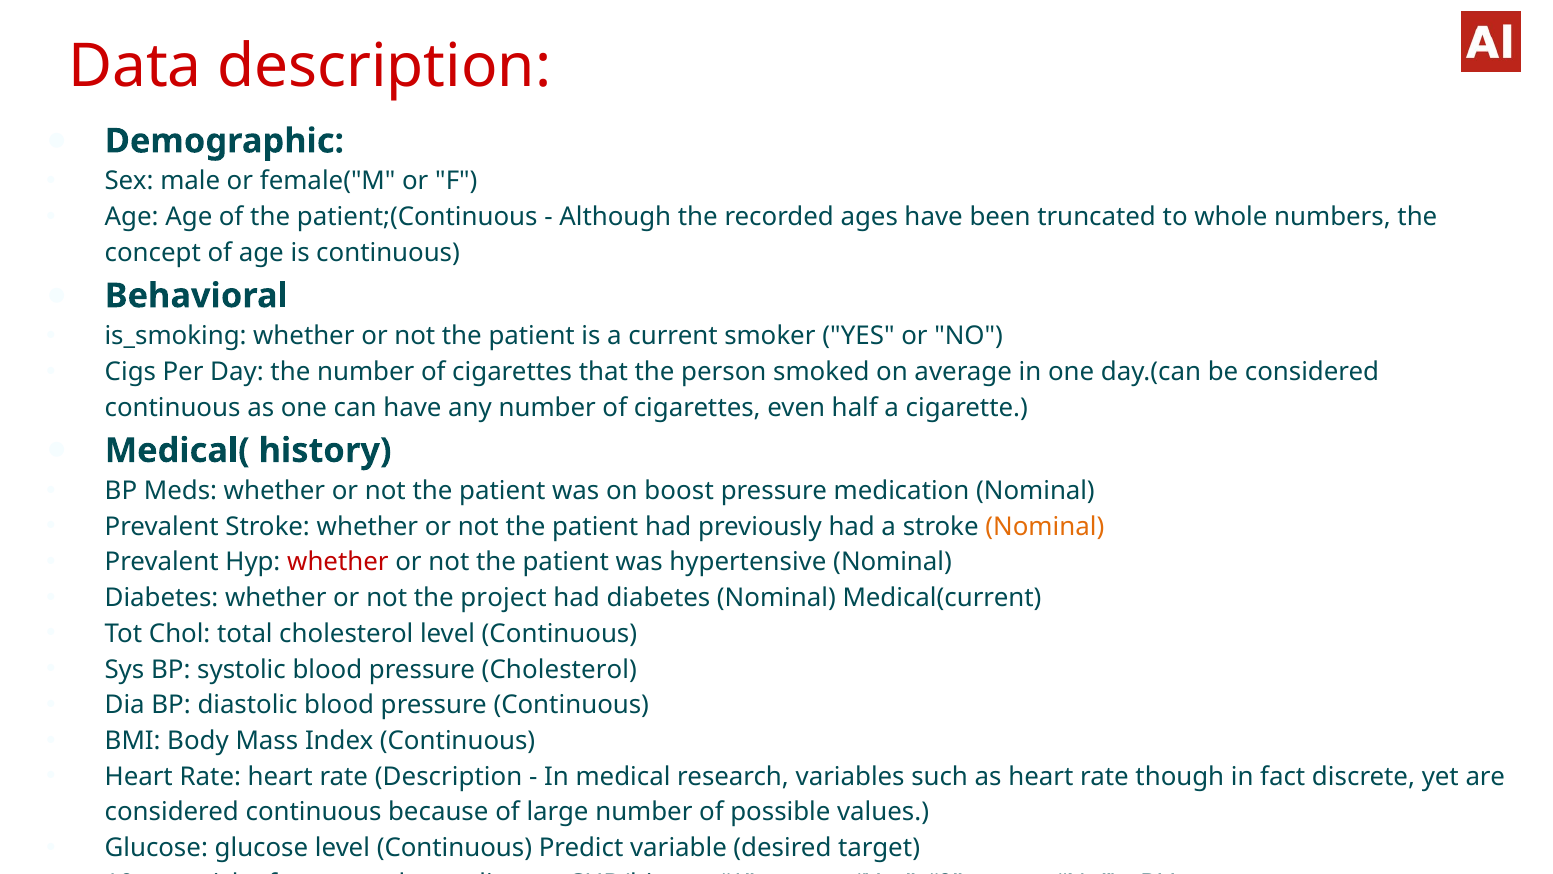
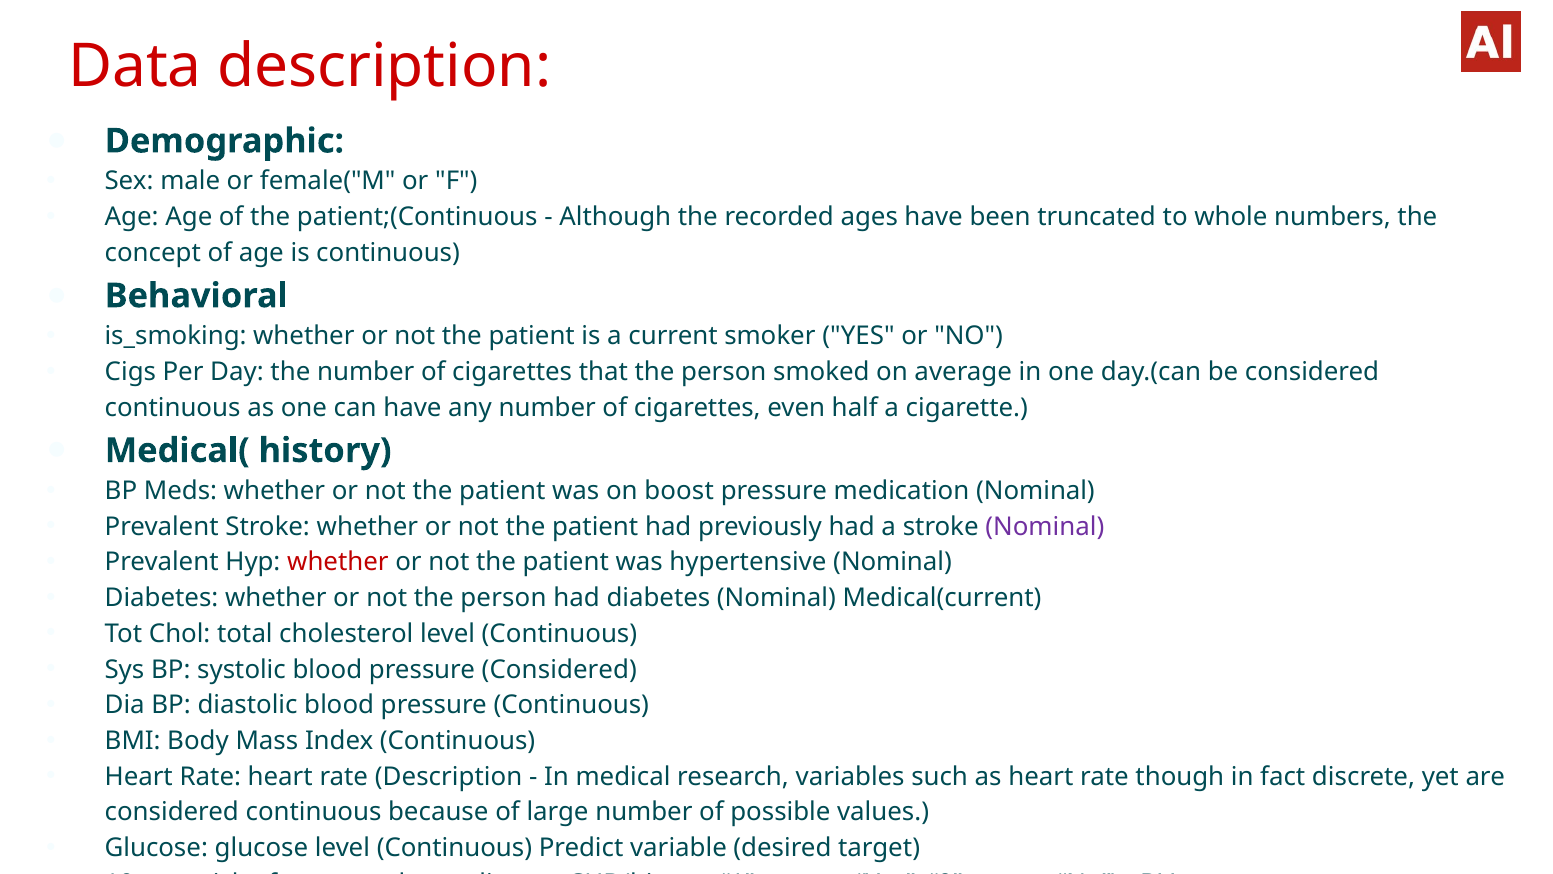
Nominal at (1045, 526) colour: orange -> purple
not the project: project -> person
pressure Cholesterol: Cholesterol -> Considered
